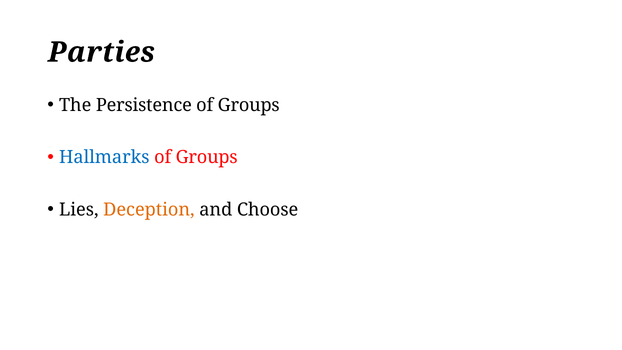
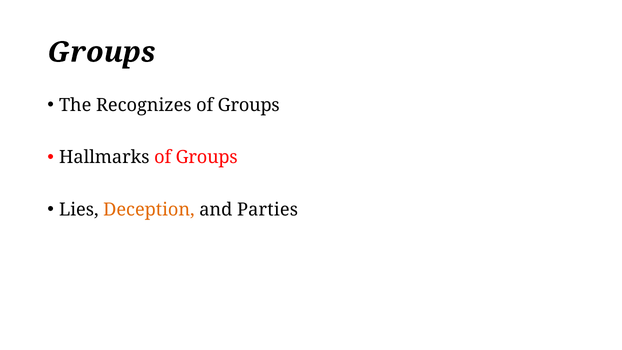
Parties at (101, 52): Parties -> Groups
Persistence: Persistence -> Recognizes
Hallmarks colour: blue -> black
Choose: Choose -> Parties
